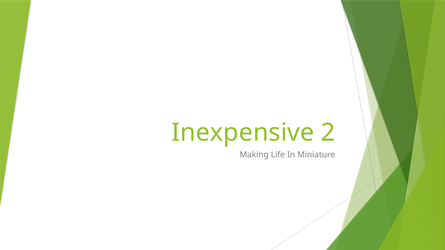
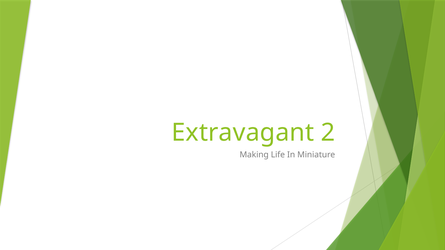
Inexpensive: Inexpensive -> Extravagant
